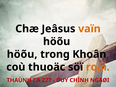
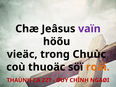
vaïn colour: orange -> purple
höõu at (22, 54): höõu -> vieäc
Khoân: Khoân -> Chuùc
